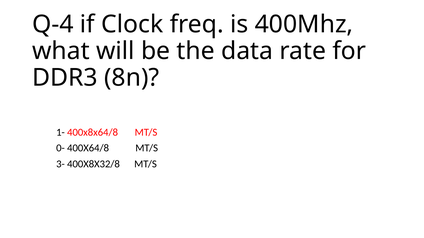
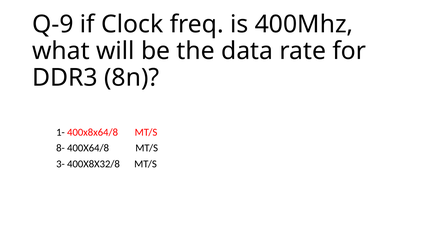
Q-4: Q-4 -> Q-9
0-: 0- -> 8-
